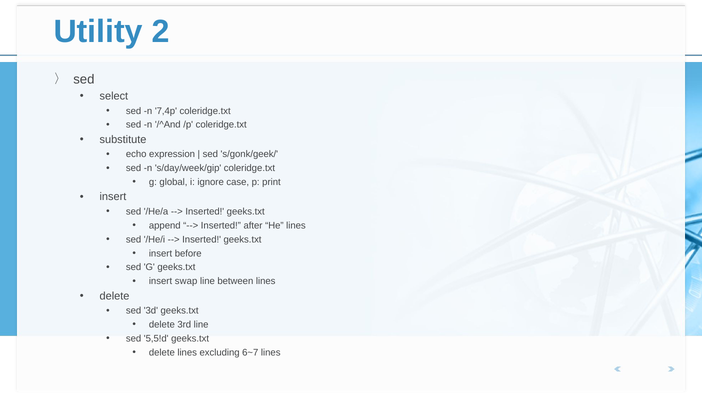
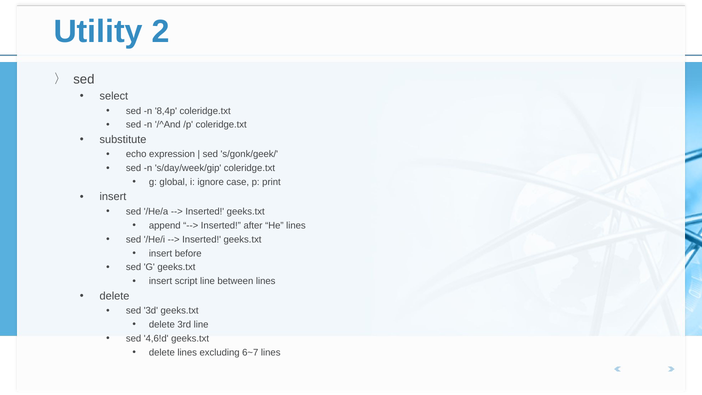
7,4p: 7,4p -> 8,4p
swap: swap -> script
5,5!d: 5,5!d -> 4,6!d
